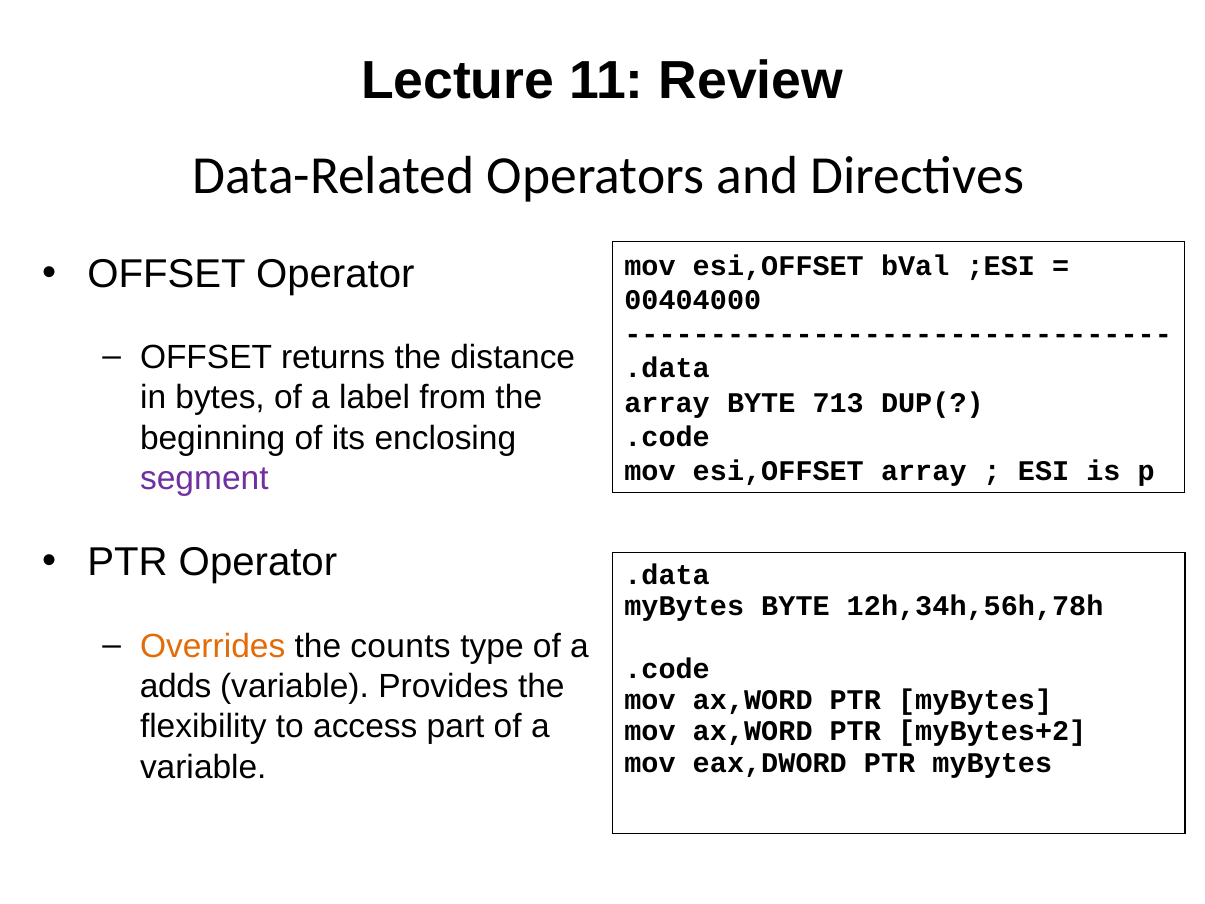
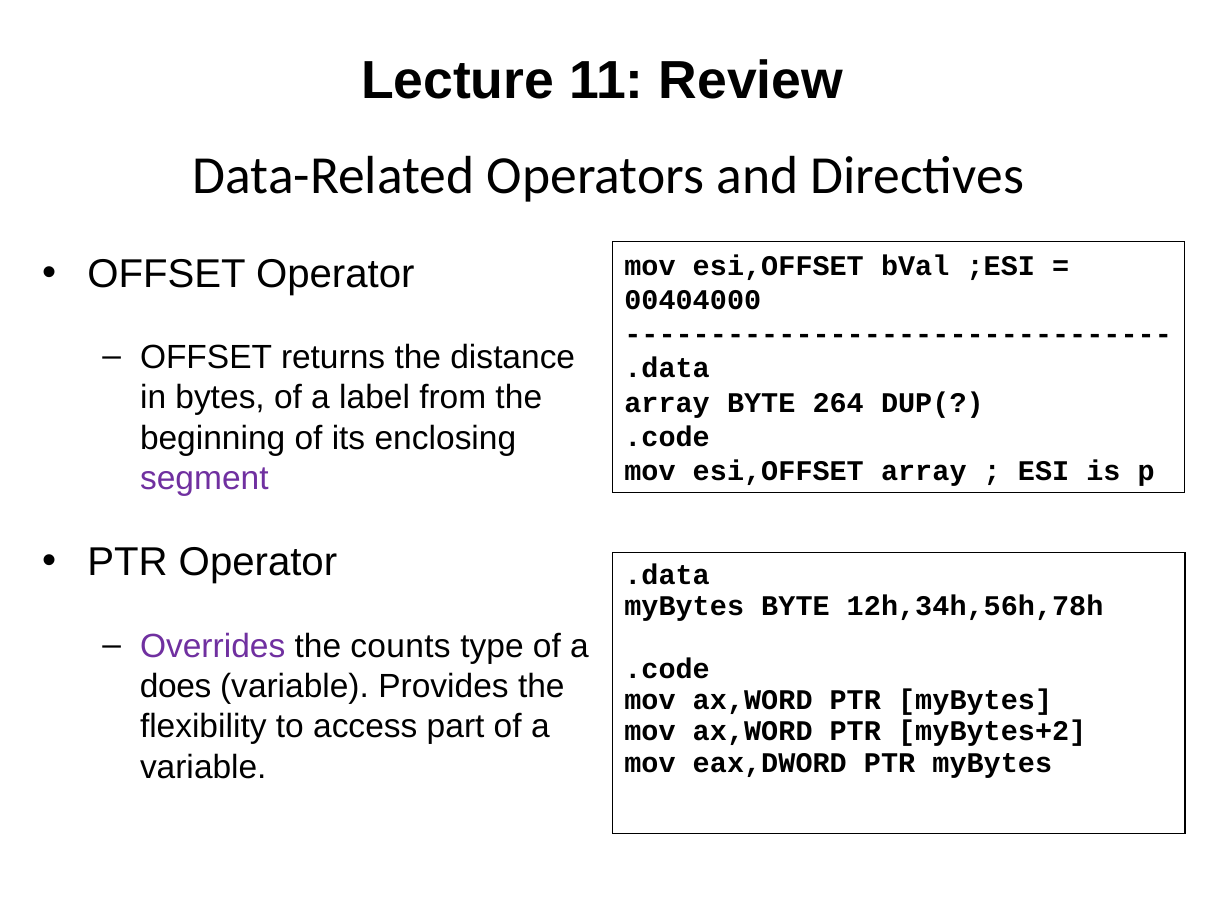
713: 713 -> 264
Overrides colour: orange -> purple
adds: adds -> does
